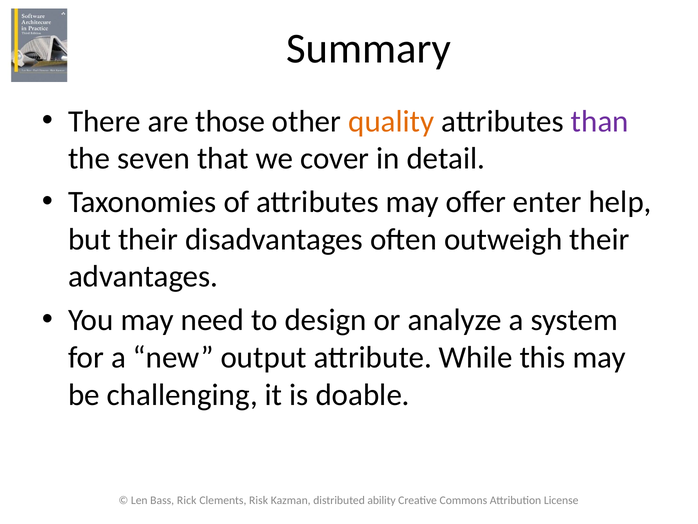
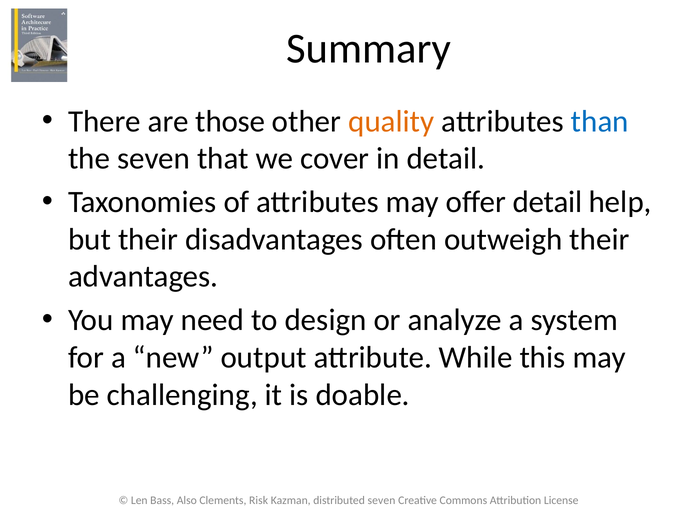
than colour: purple -> blue
offer enter: enter -> detail
Rick: Rick -> Also
distributed ability: ability -> seven
